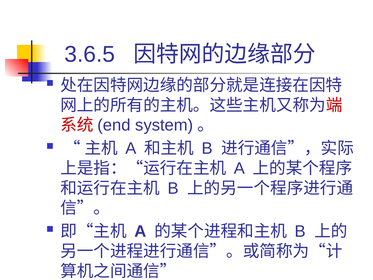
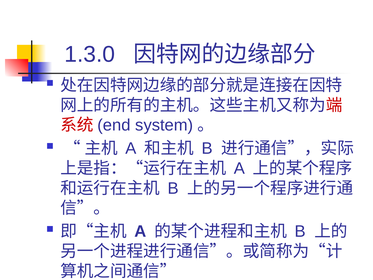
3.6.5: 3.6.5 -> 1.3.0
